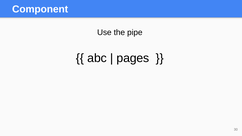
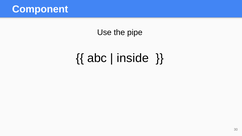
pages: pages -> inside
